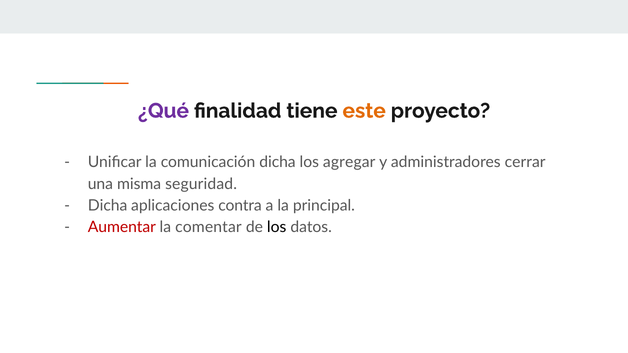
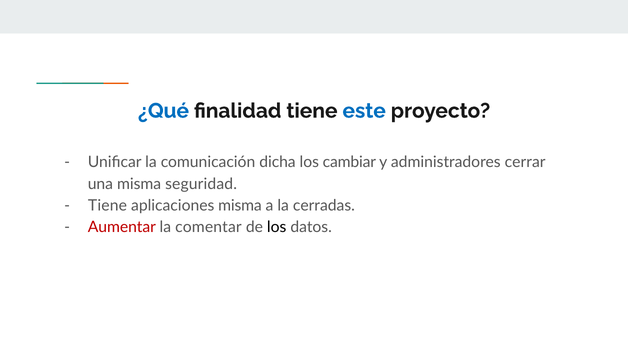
¿Qué colour: purple -> blue
este colour: orange -> blue
agregar: agregar -> cambiar
Dicha at (108, 206): Dicha -> Tiene
aplicaciones contra: contra -> misma
principal: principal -> cerradas
